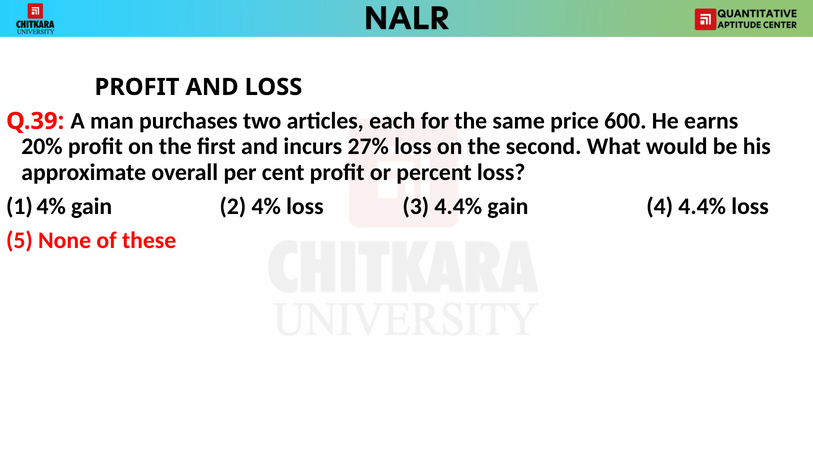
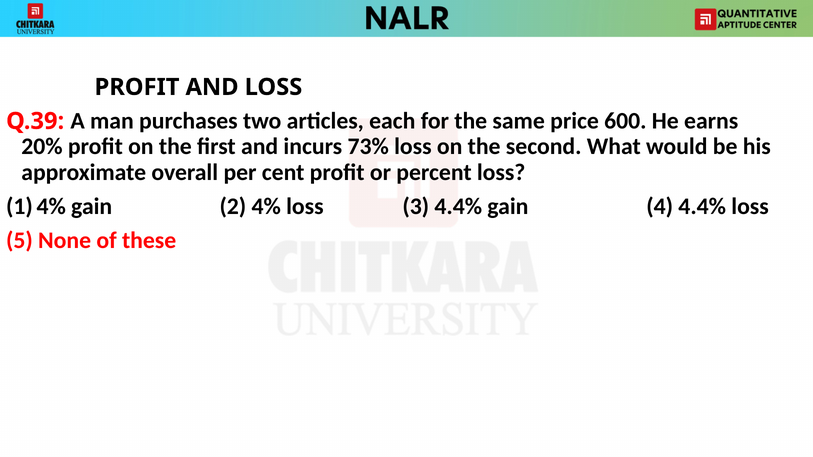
27%: 27% -> 73%
